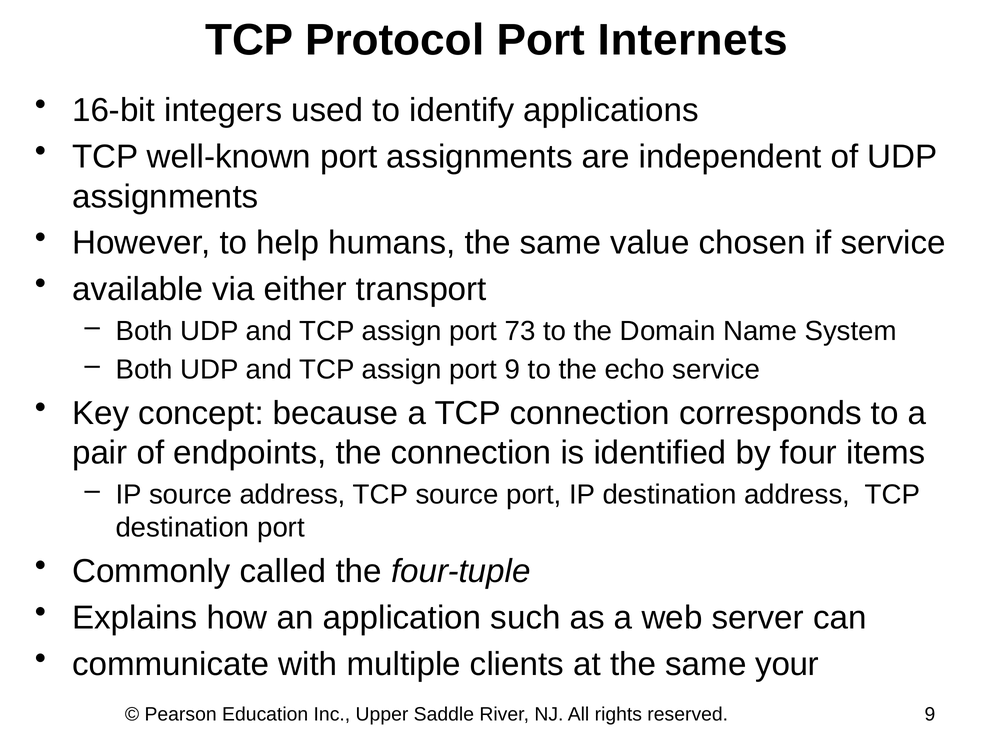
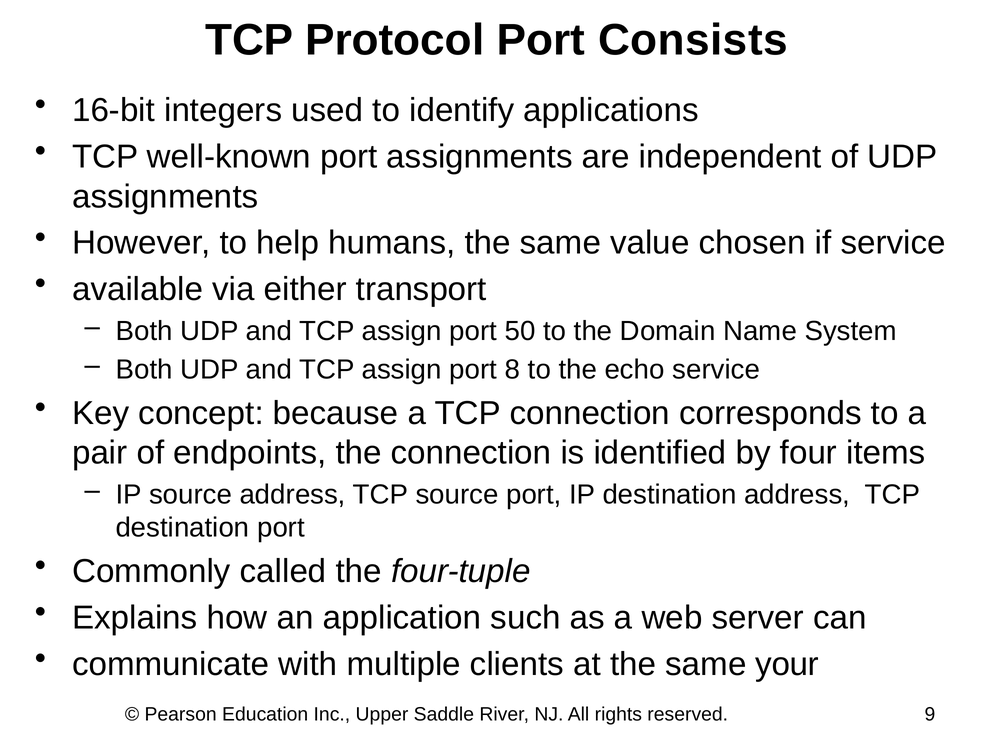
Internets: Internets -> Consists
73: 73 -> 50
port 9: 9 -> 8
